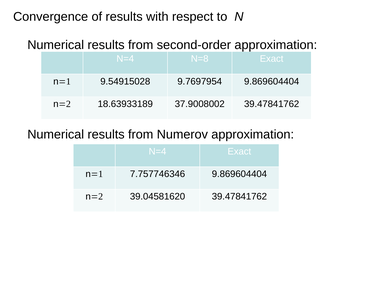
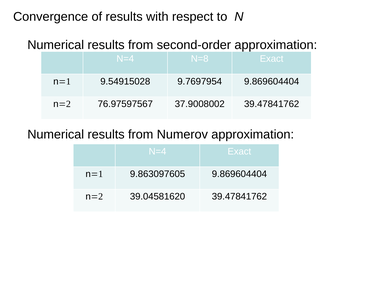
18.63933189: 18.63933189 -> 76.97597567
7.757746346: 7.757746346 -> 9.863097605
